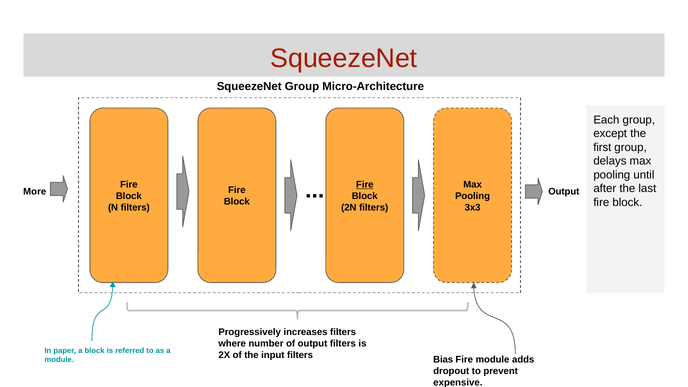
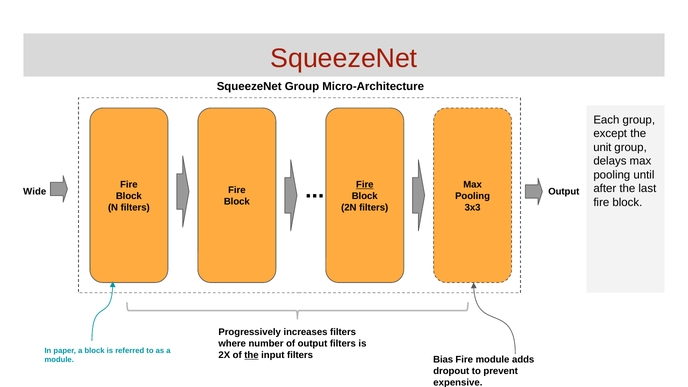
first: first -> unit
More: More -> Wide
the at (251, 355) underline: none -> present
